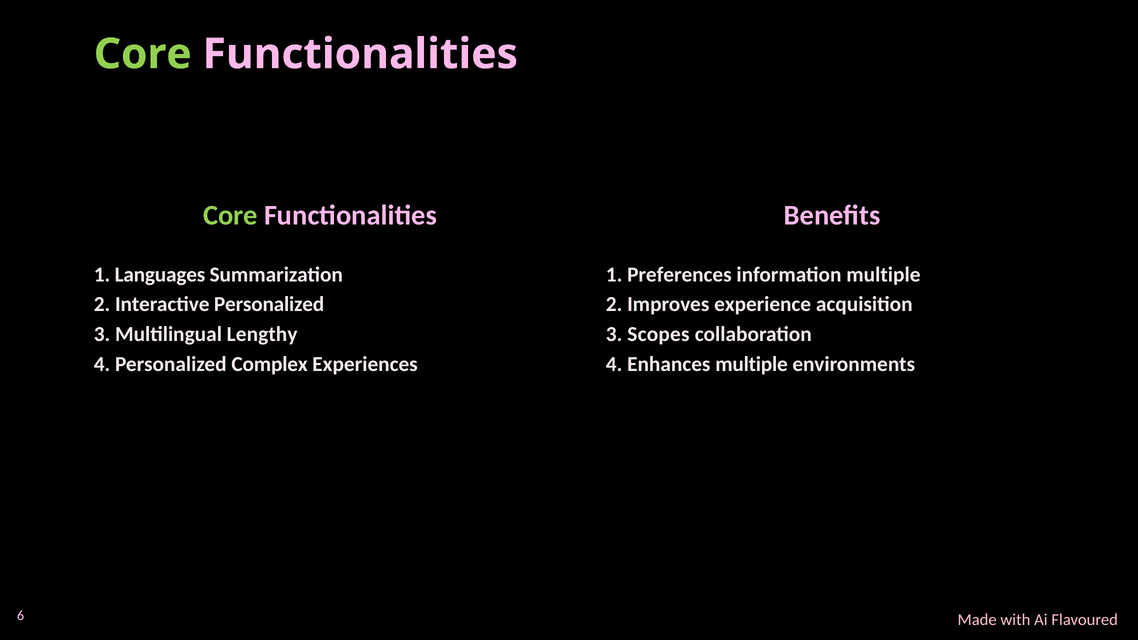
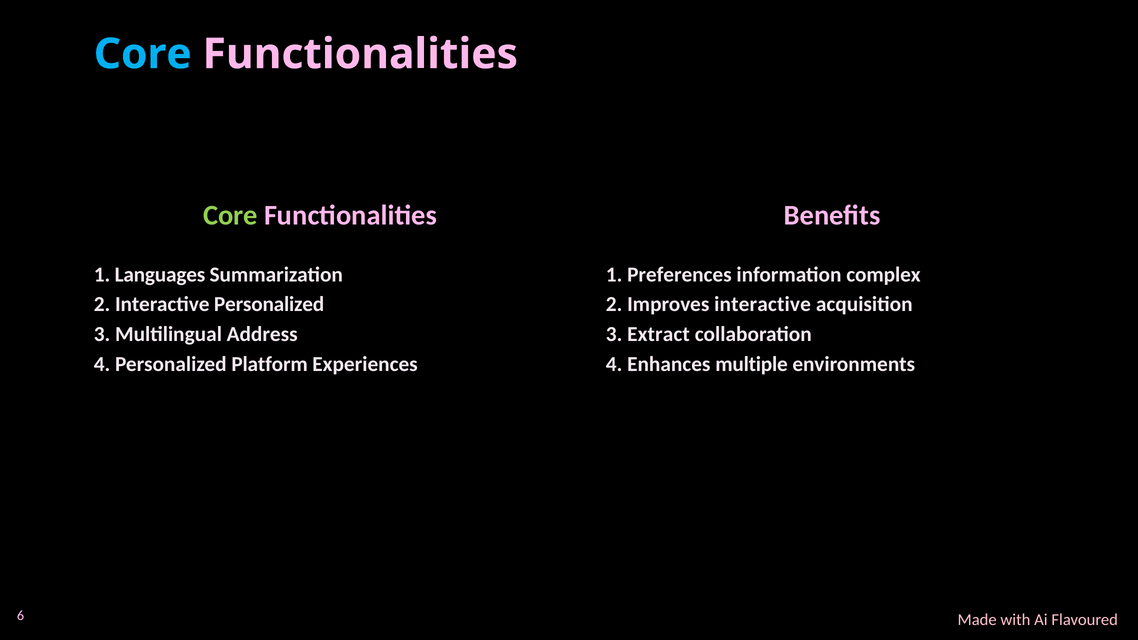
Core at (143, 54) colour: light green -> light blue
information multiple: multiple -> complex
Improves experience: experience -> interactive
Lengthy: Lengthy -> Address
Scopes: Scopes -> Extract
Complex: Complex -> Platform
